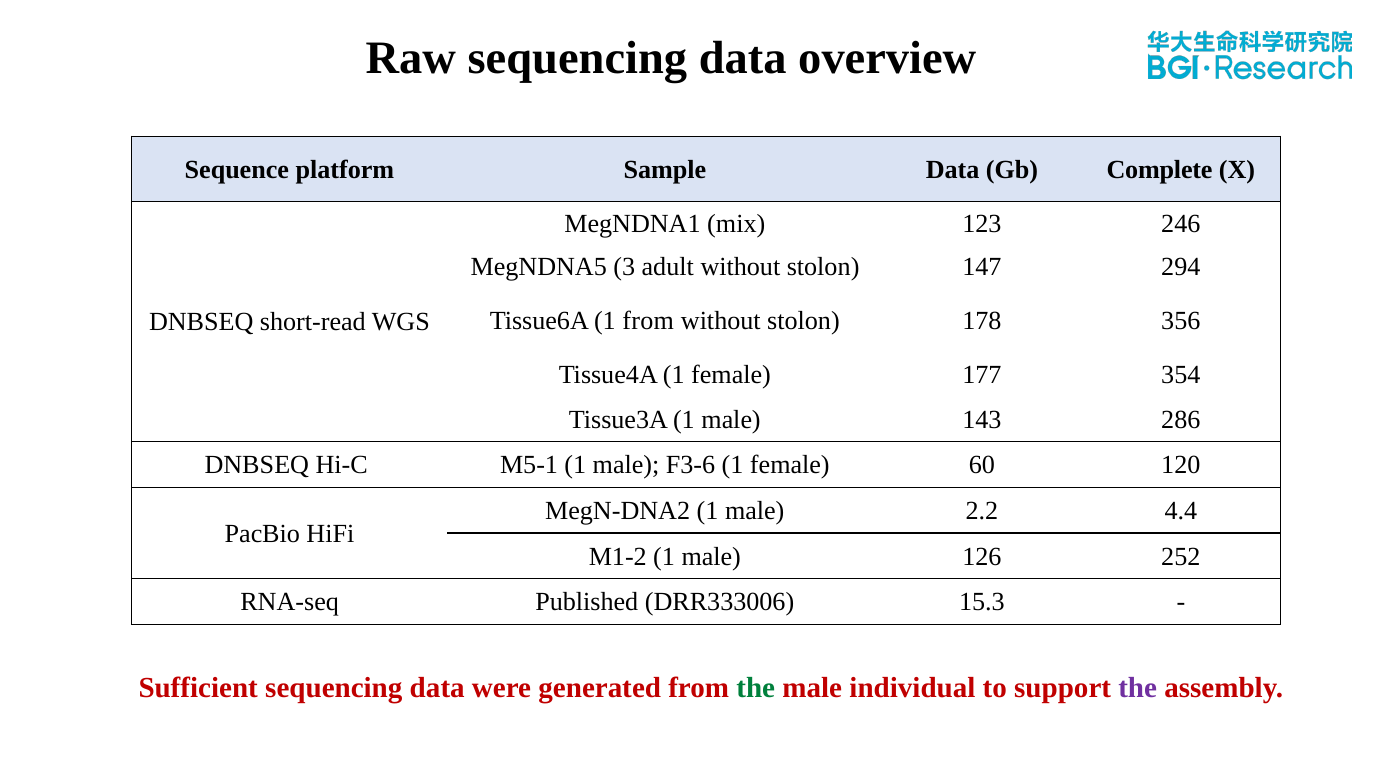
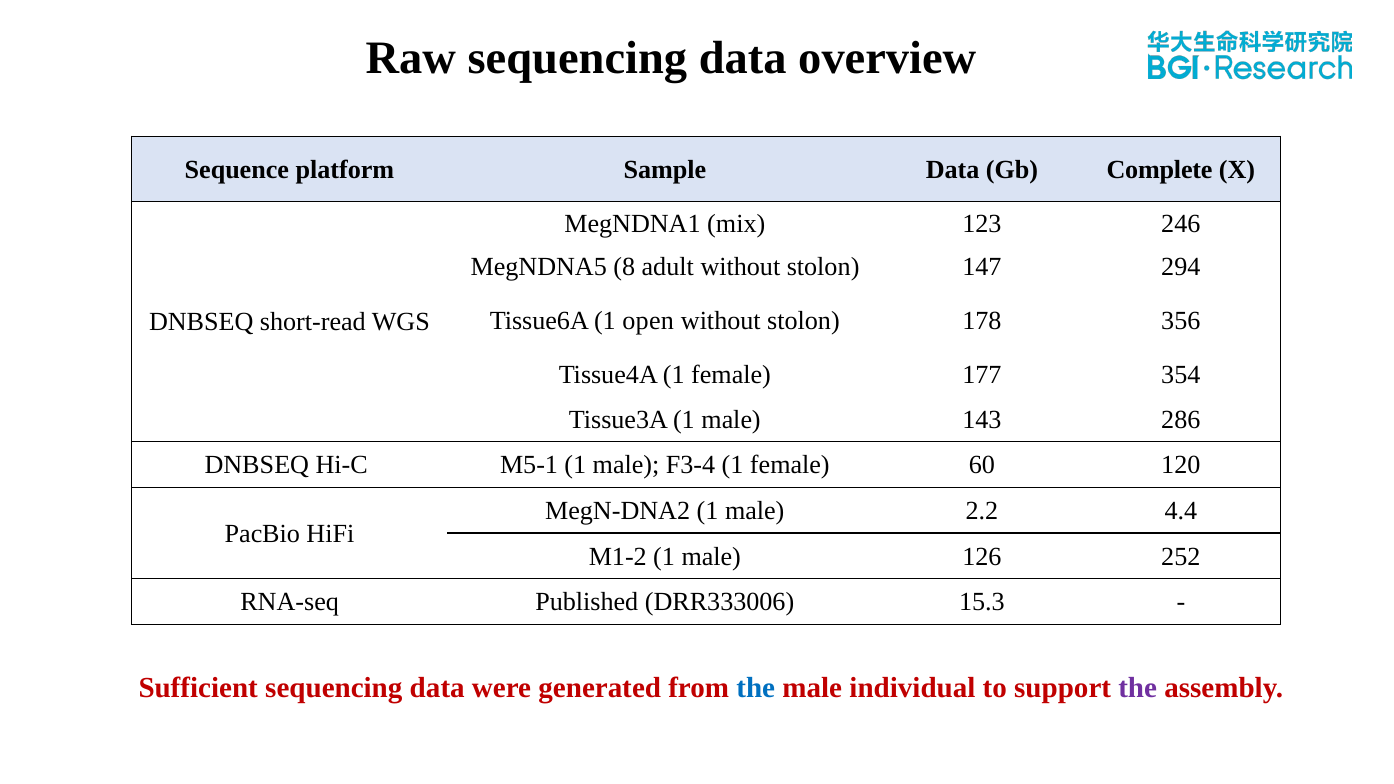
3: 3 -> 8
1 from: from -> open
F3-6: F3-6 -> F3-4
the at (756, 689) colour: green -> blue
